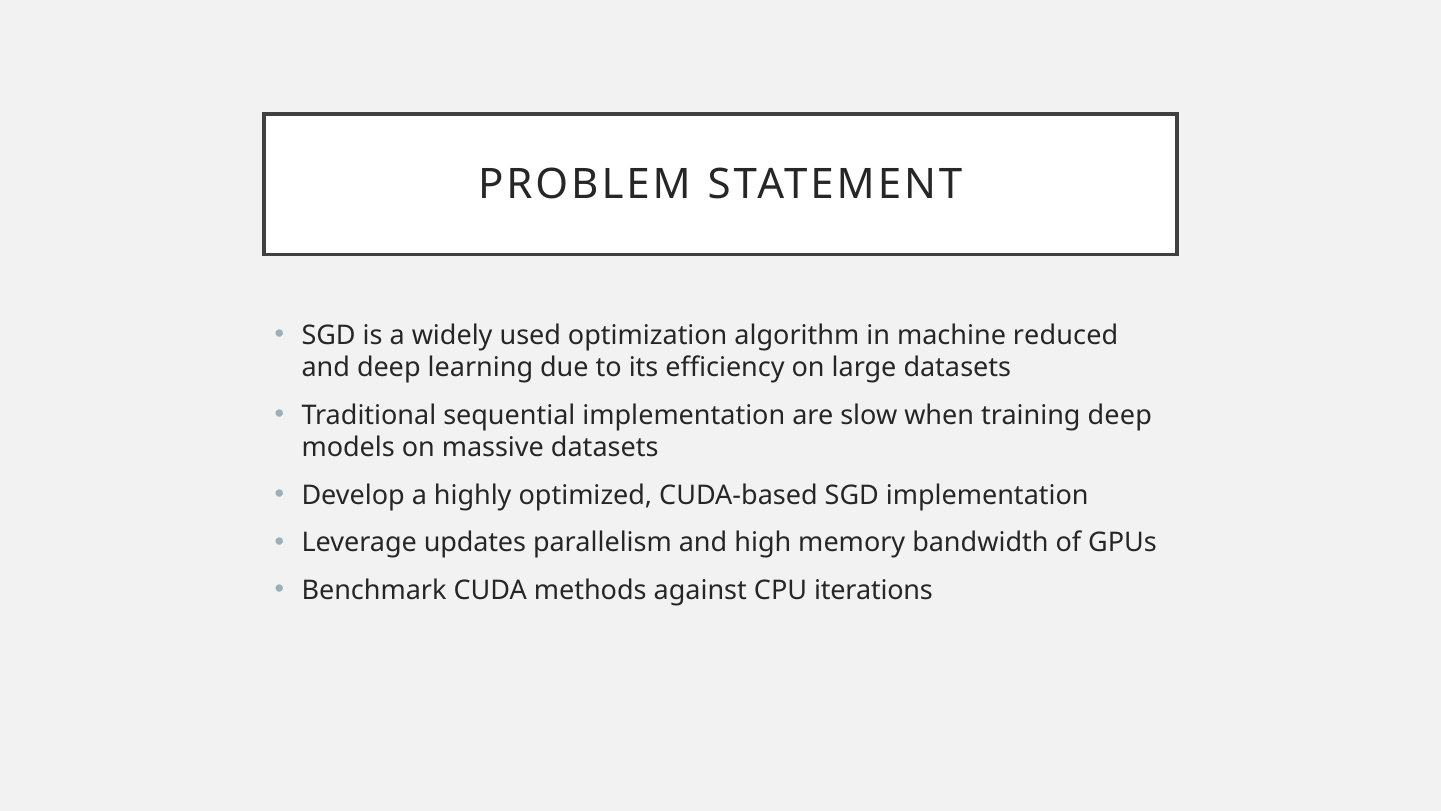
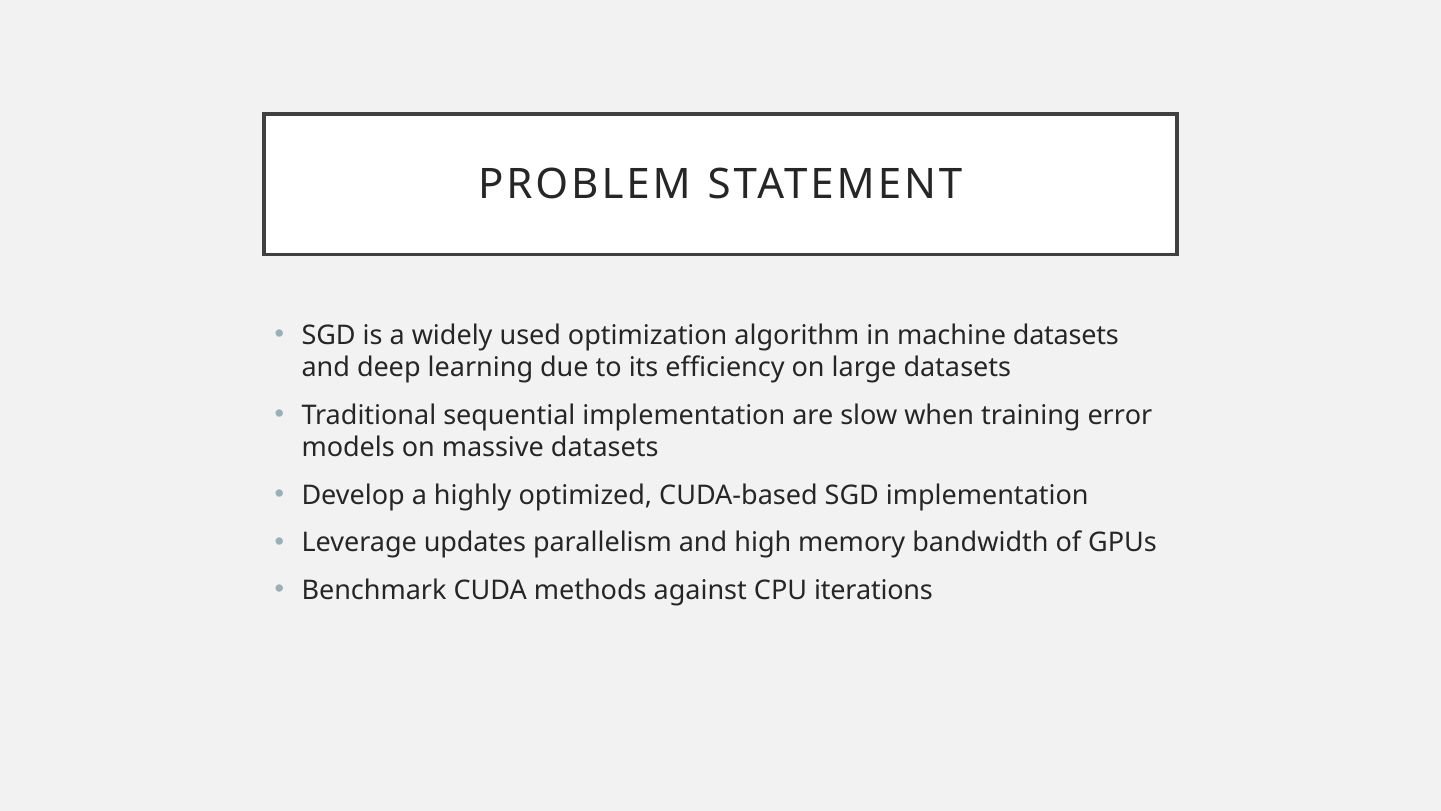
machine reduced: reduced -> datasets
training deep: deep -> error
